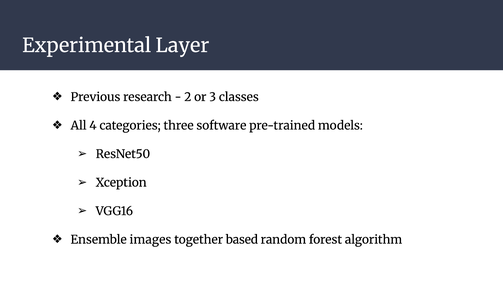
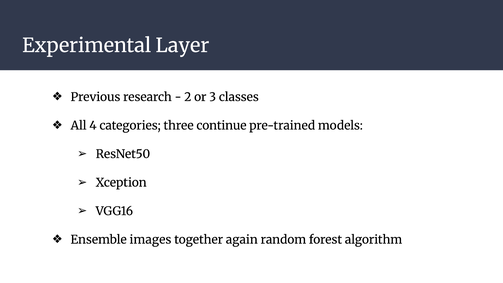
software: software -> continue
based: based -> again
